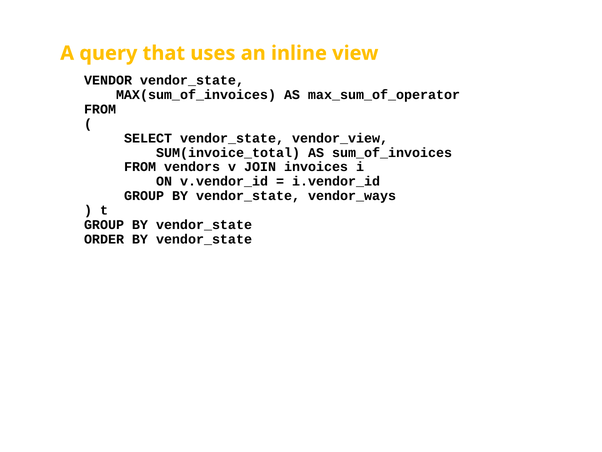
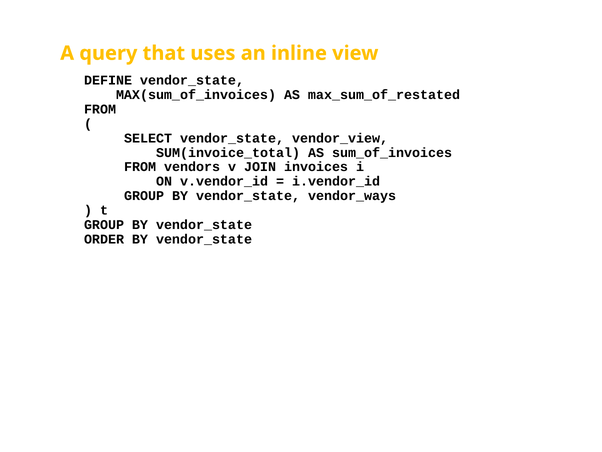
VENDOR: VENDOR -> DEFINE
max_sum_of_operator: max_sum_of_operator -> max_sum_of_restated
